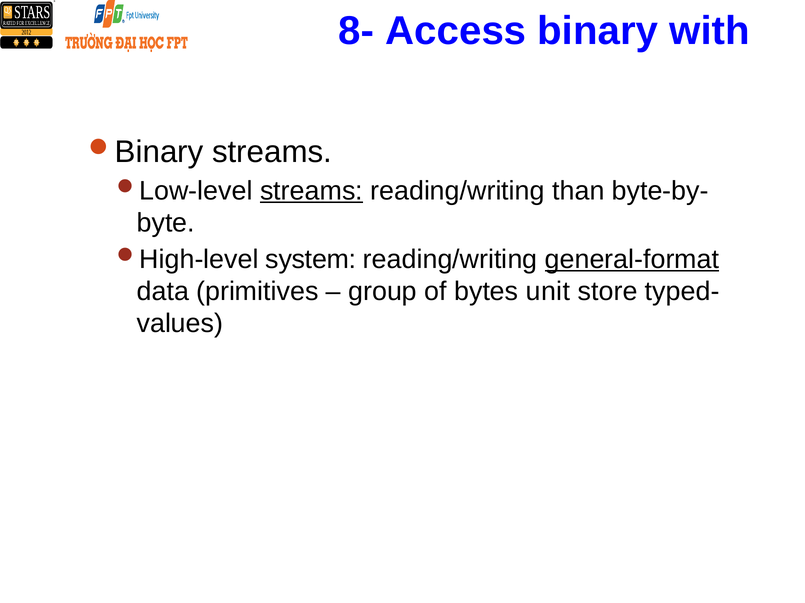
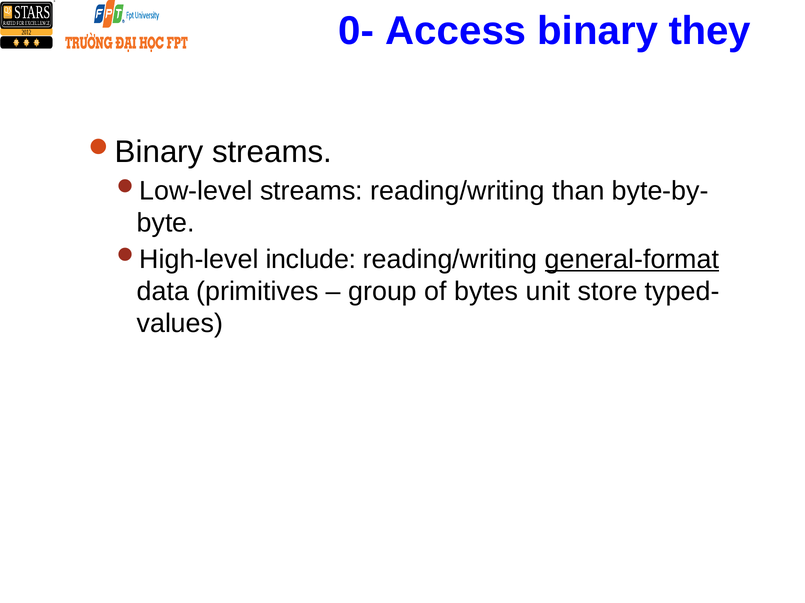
8-: 8- -> 0-
with: with -> they
streams at (311, 191) underline: present -> none
system: system -> include
